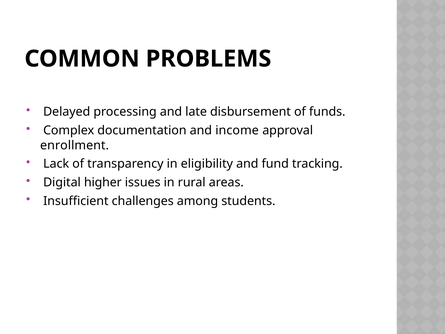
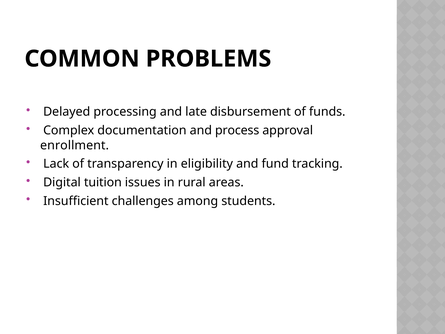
income: income -> process
higher: higher -> tuition
